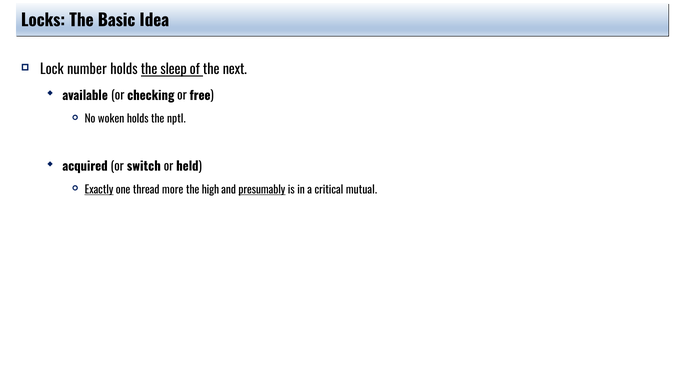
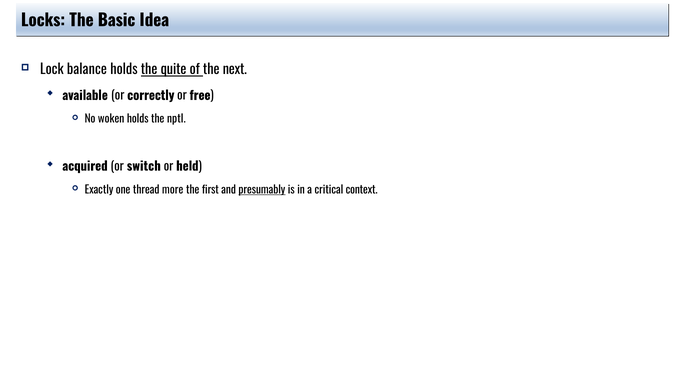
number: number -> balance
sleep: sleep -> quite
checking: checking -> correctly
Exactly underline: present -> none
high: high -> first
mutual: mutual -> context
